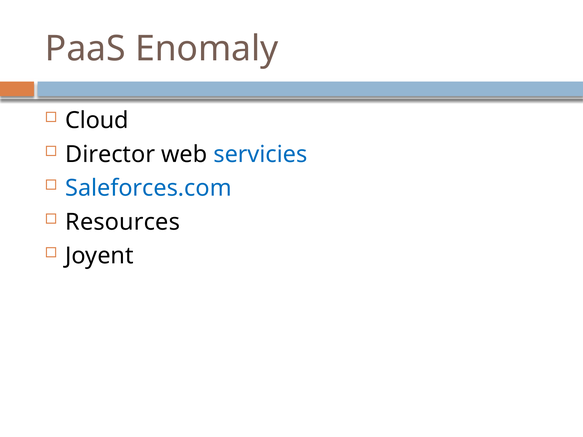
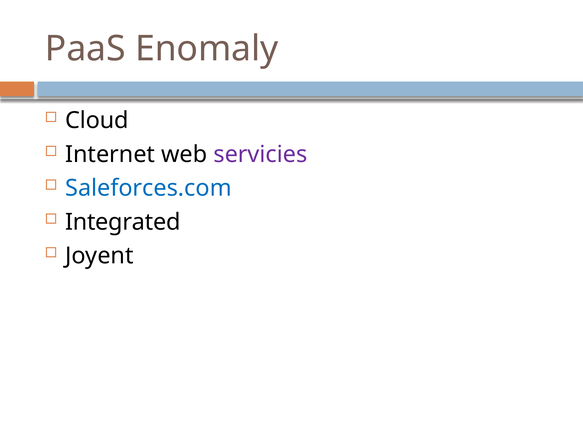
Director: Director -> Internet
servicies colour: blue -> purple
Resources: Resources -> Integrated
